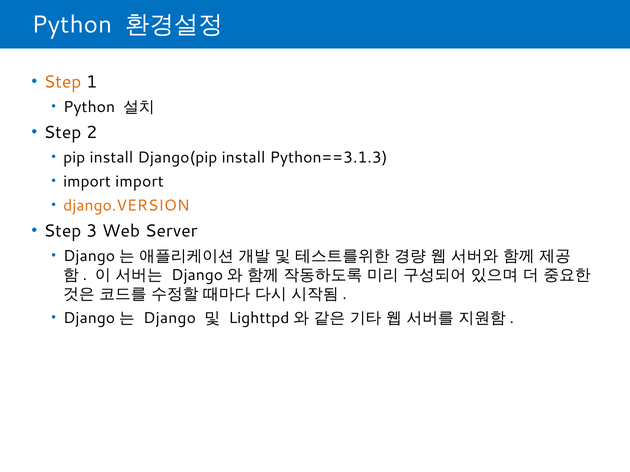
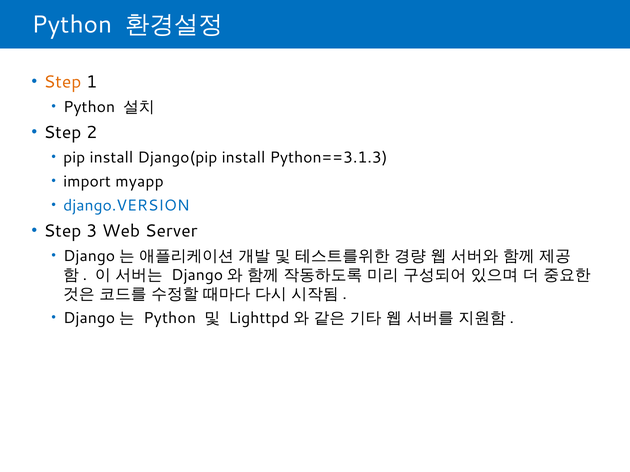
import import: import -> myapp
django.VERSION colour: orange -> blue
Django at (170, 318): Django -> Python
